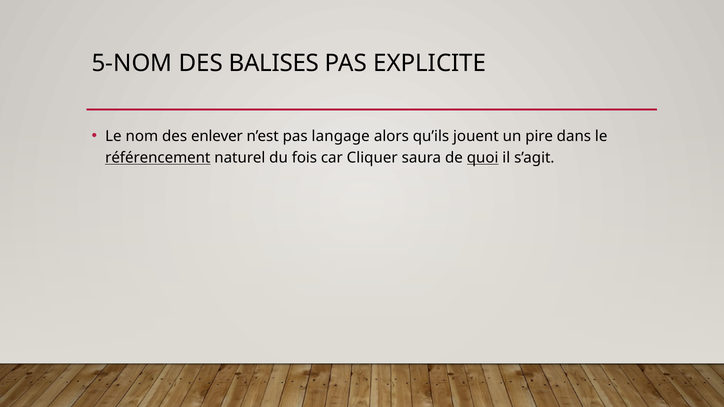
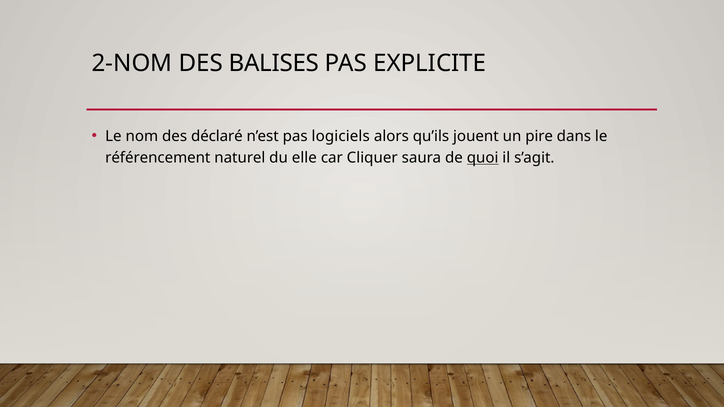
5-NOM: 5-NOM -> 2-NOM
enlever: enlever -> déclaré
langage: langage -> logiciels
référencement underline: present -> none
fois: fois -> elle
